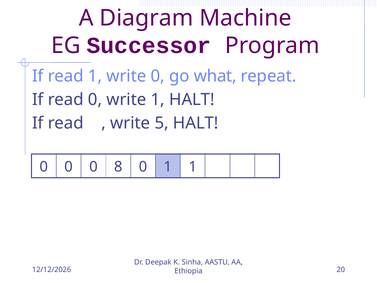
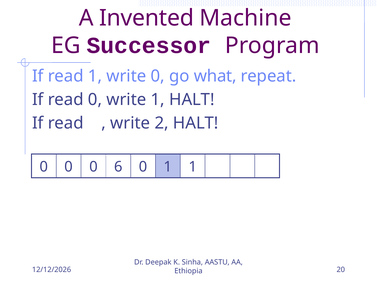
Diagram: Diagram -> Invented
5: 5 -> 2
8: 8 -> 6
